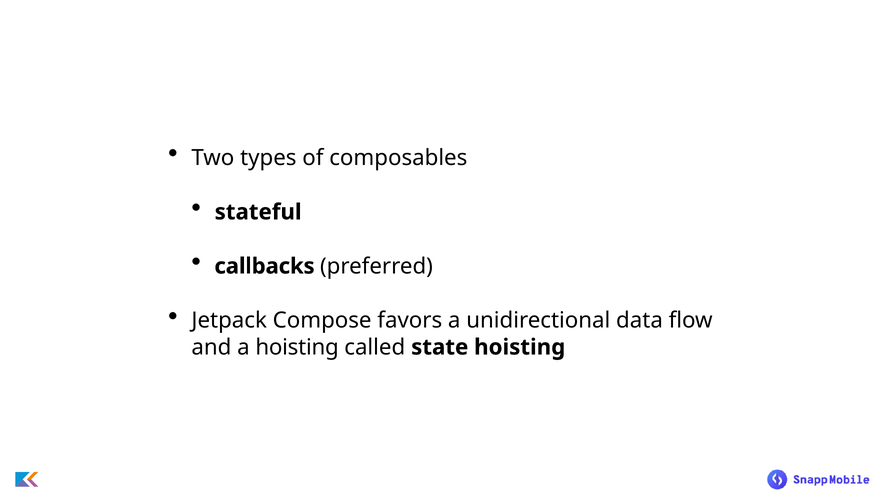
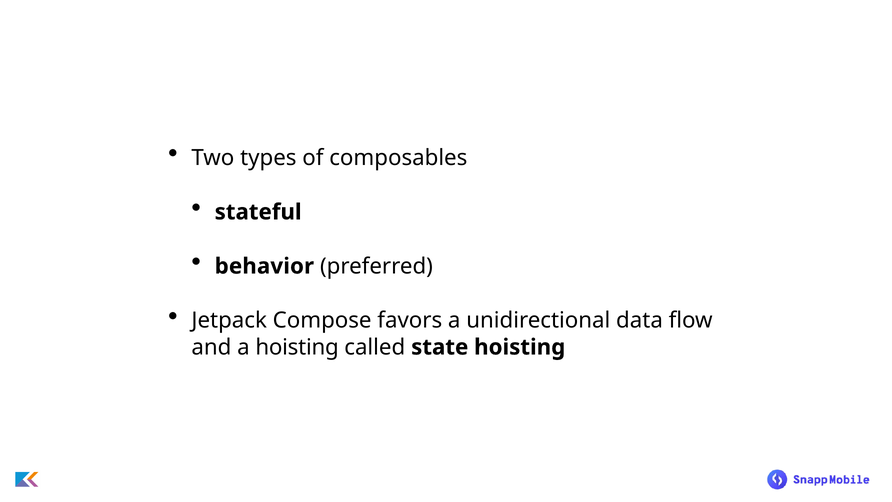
callbacks: callbacks -> behavior
